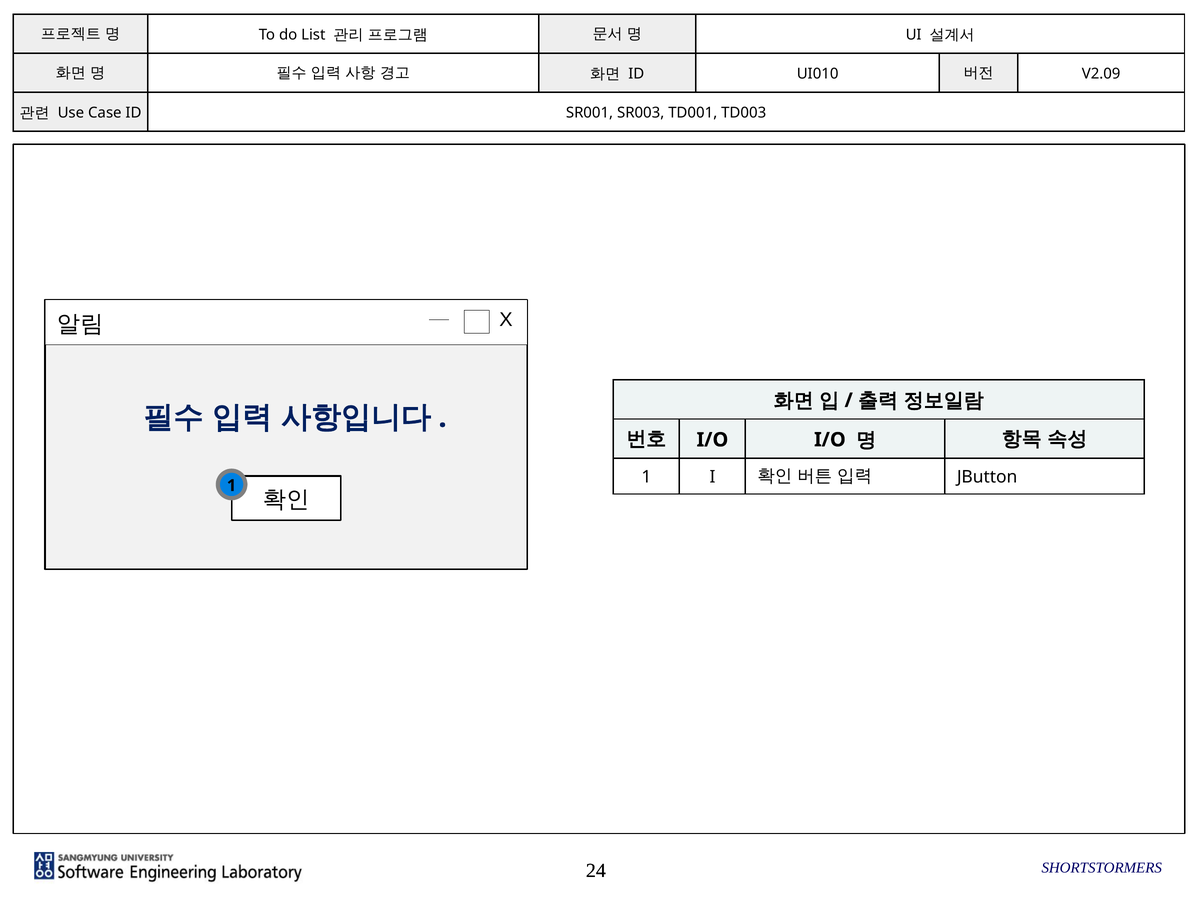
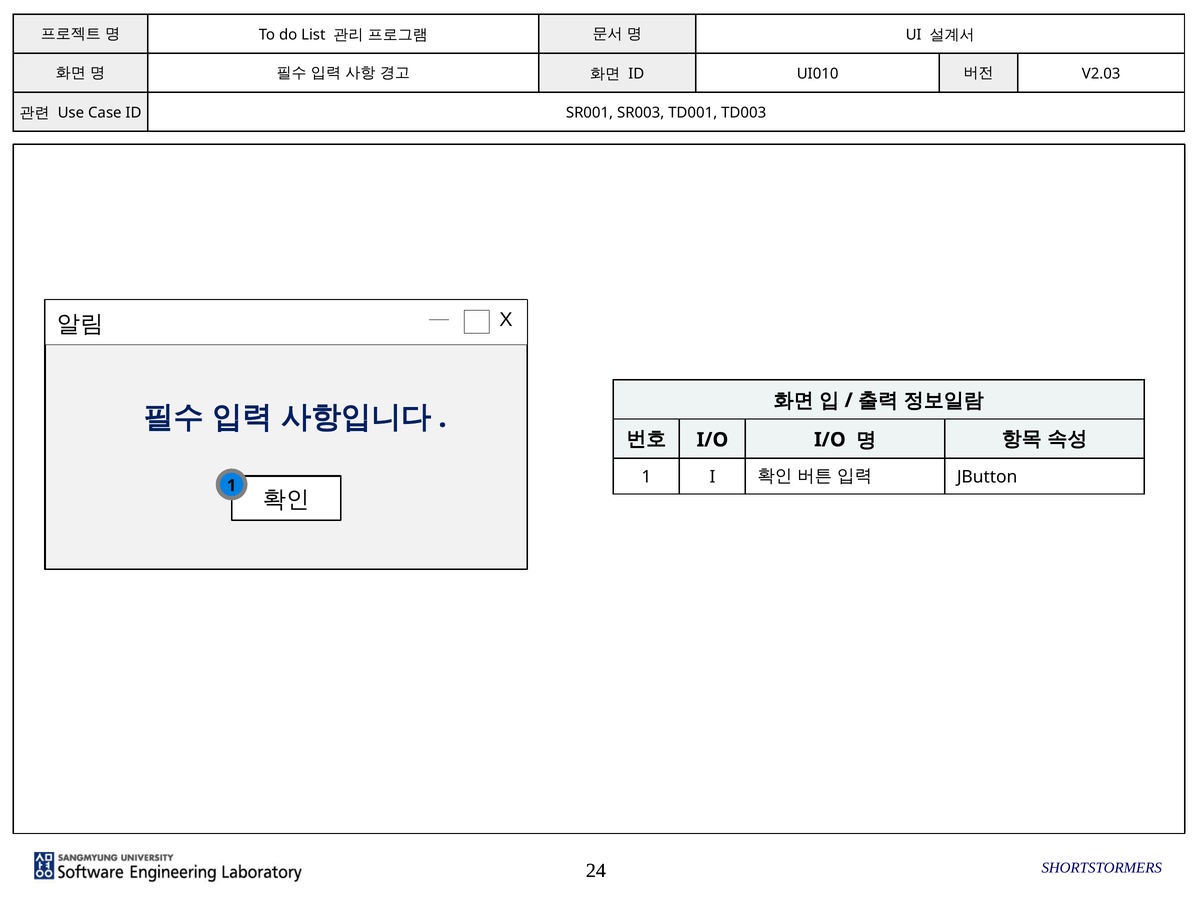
V2.09: V2.09 -> V2.03
